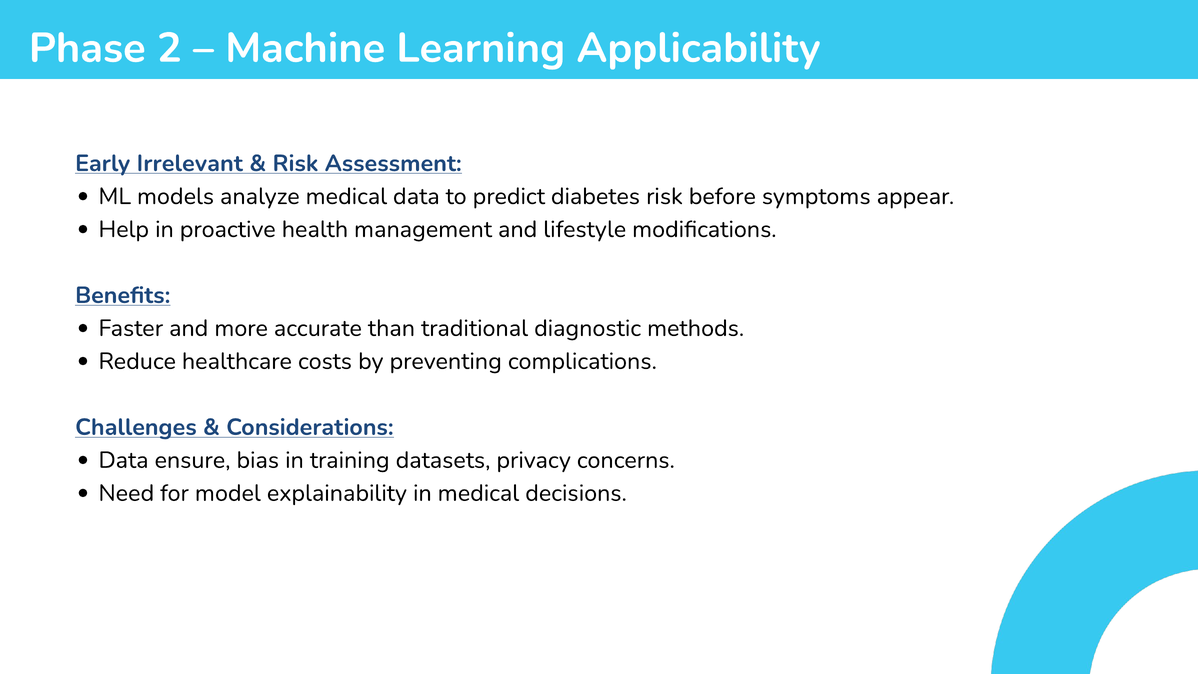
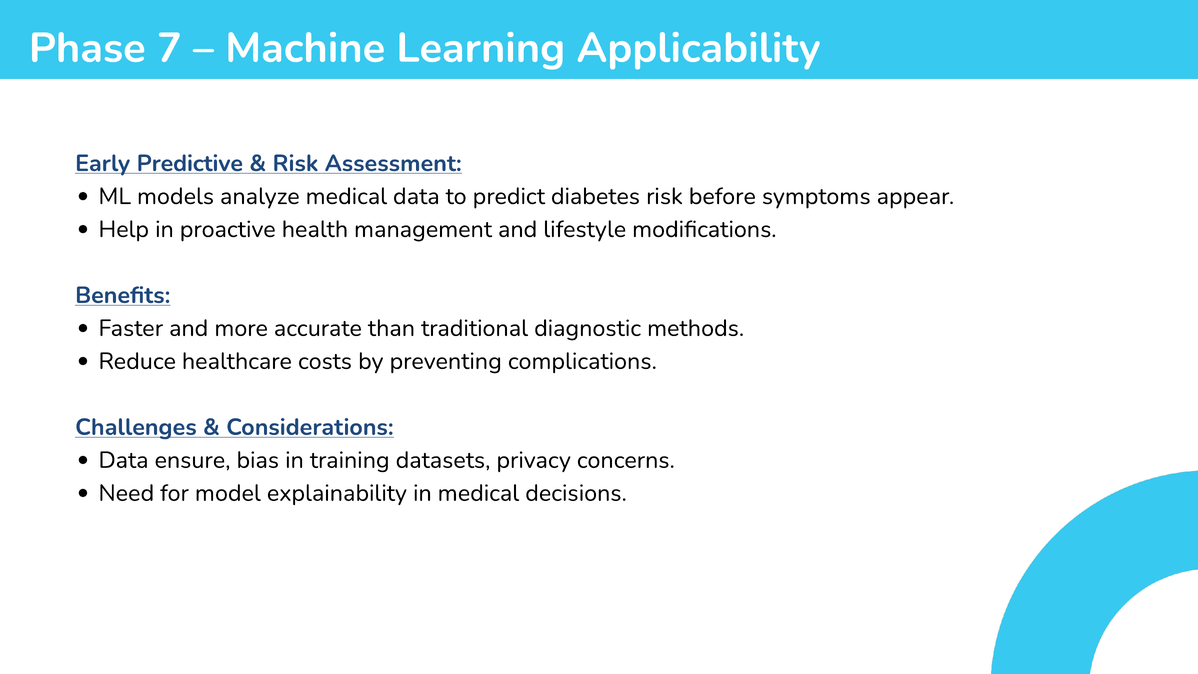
2: 2 -> 7
Irrelevant: Irrelevant -> Predictive
